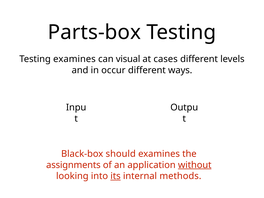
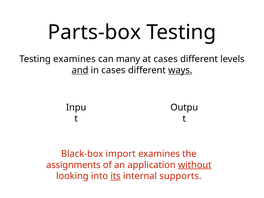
visual: visual -> many
and underline: none -> present
in occur: occur -> cases
ways underline: none -> present
should: should -> import
methods: methods -> supports
